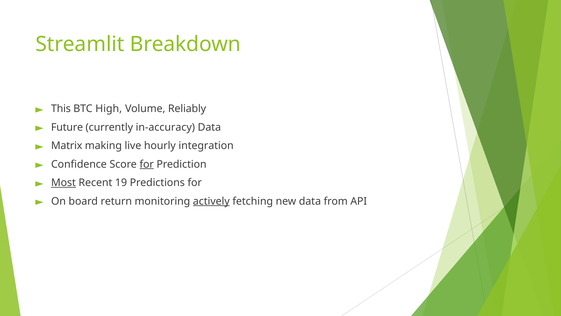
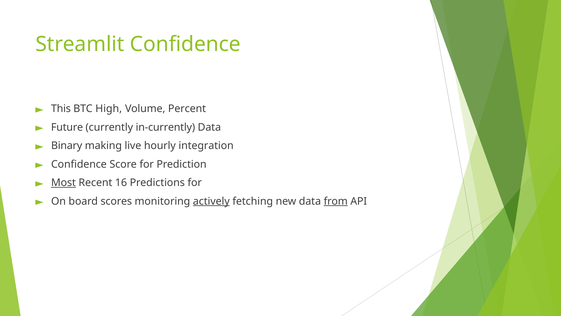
Streamlit Breakdown: Breakdown -> Confidence
Reliably: Reliably -> Percent
in-accuracy: in-accuracy -> in-currently
Matrix: Matrix -> Binary
for at (147, 164) underline: present -> none
19: 19 -> 16
return: return -> scores
from underline: none -> present
